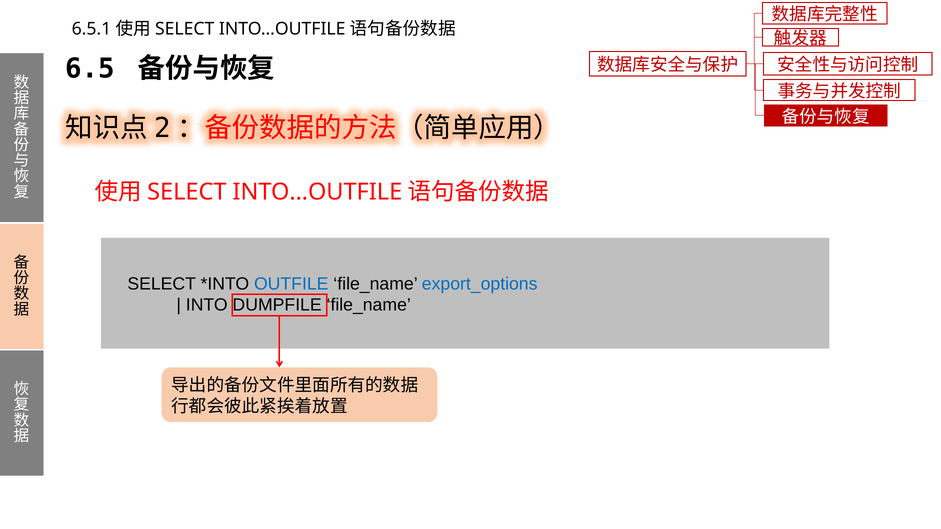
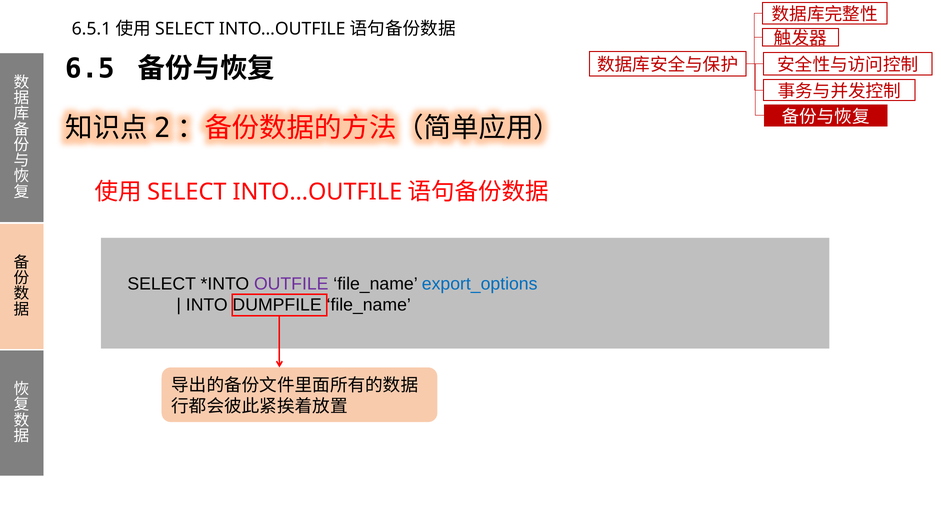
OUTFILE colour: blue -> purple
